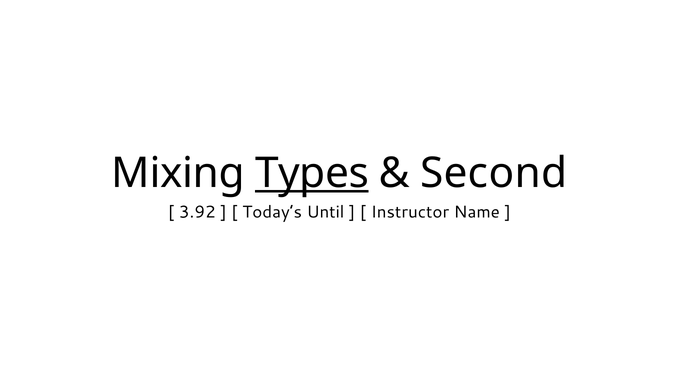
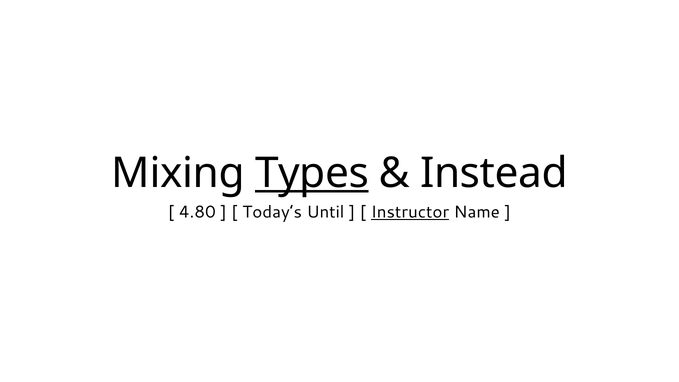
Second: Second -> Instead
3.92: 3.92 -> 4.80
Instructor underline: none -> present
